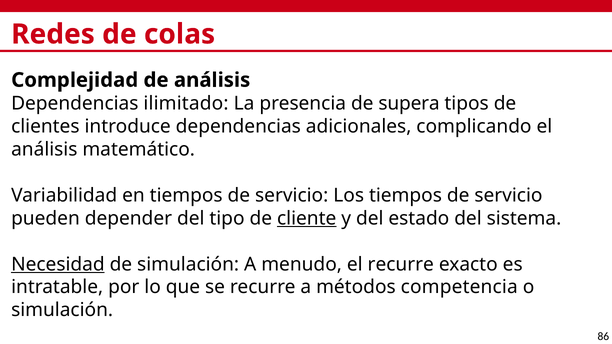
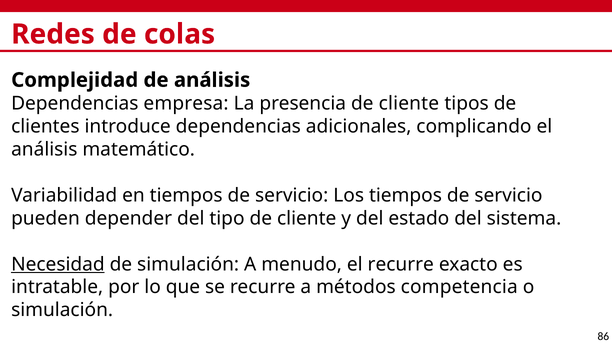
ilimitado: ilimitado -> empresa
presencia de supera: supera -> cliente
cliente at (307, 218) underline: present -> none
